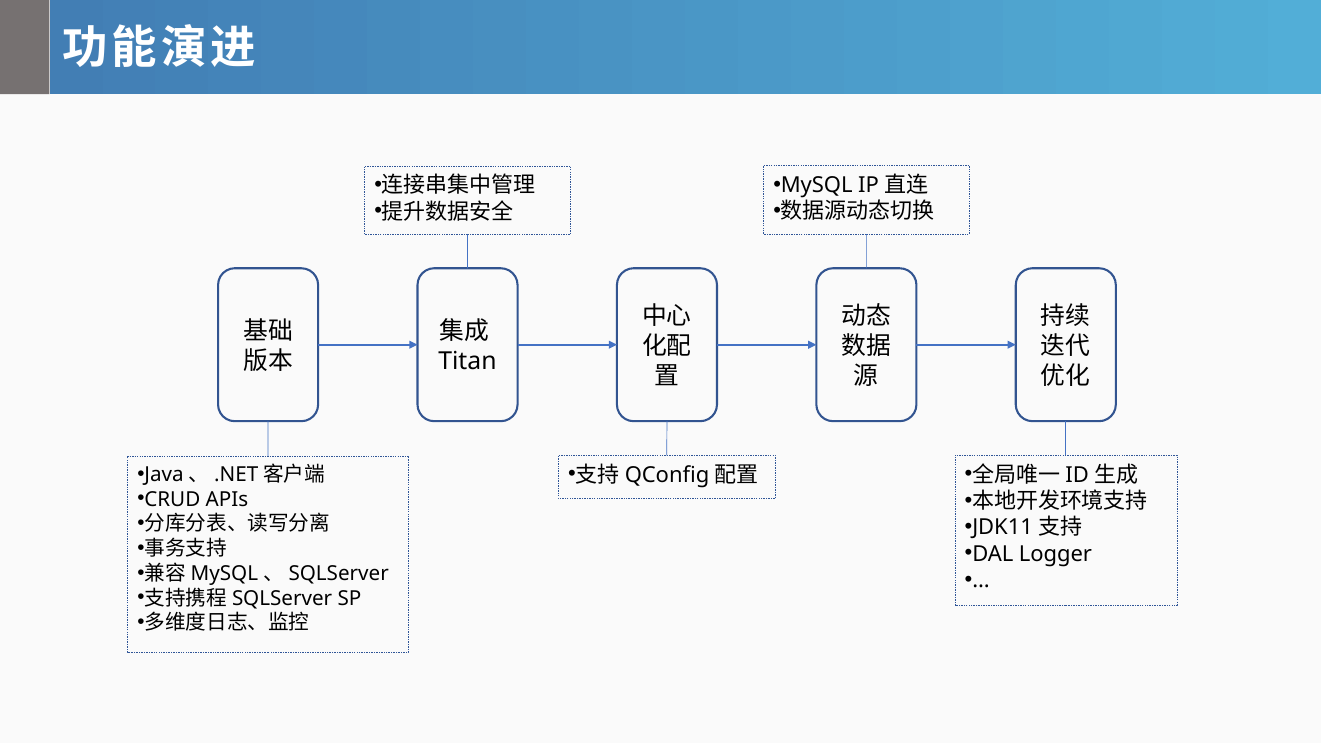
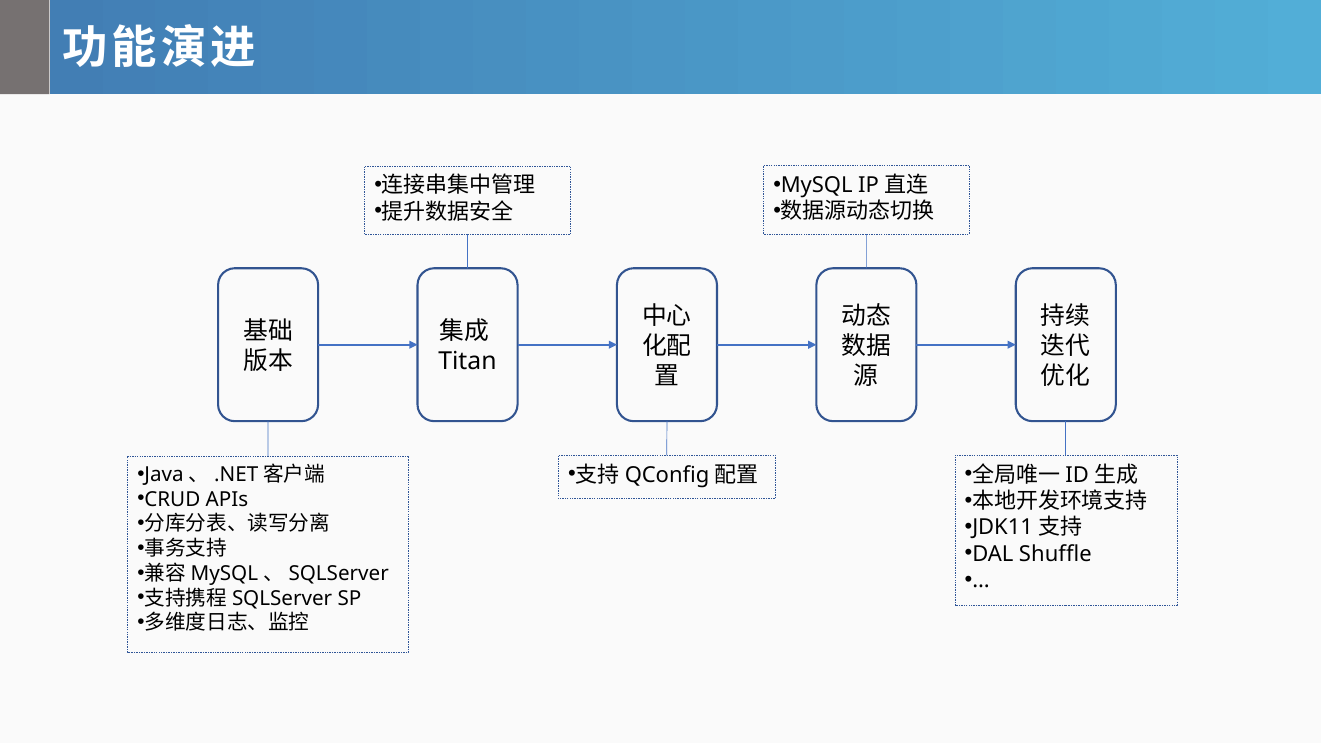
Logger: Logger -> Shuffle
